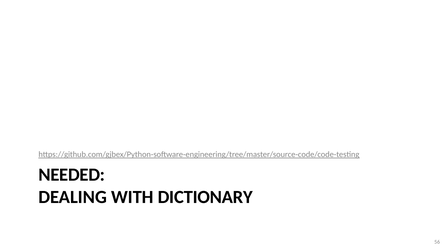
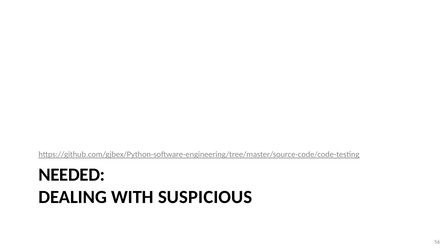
DICTIONARY: DICTIONARY -> SUSPICIOUS
